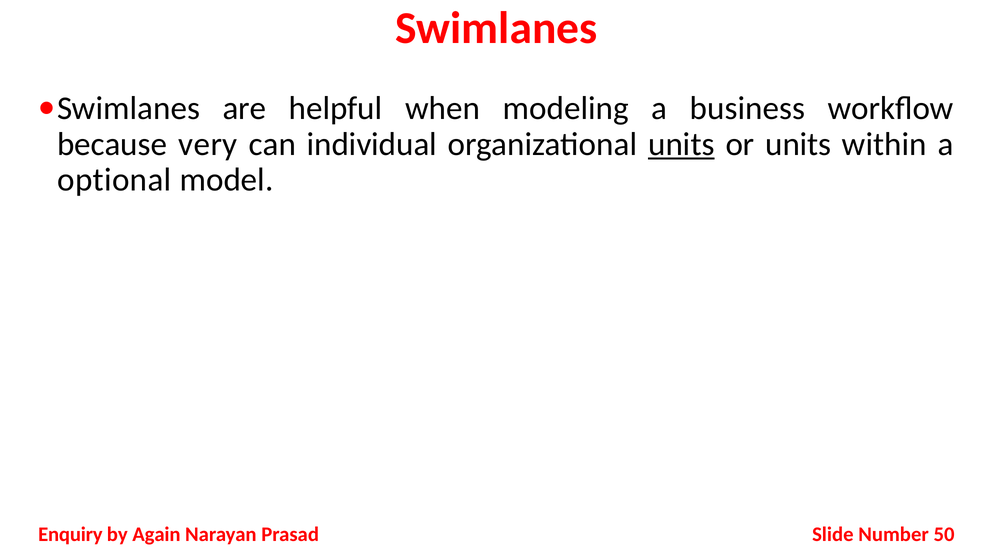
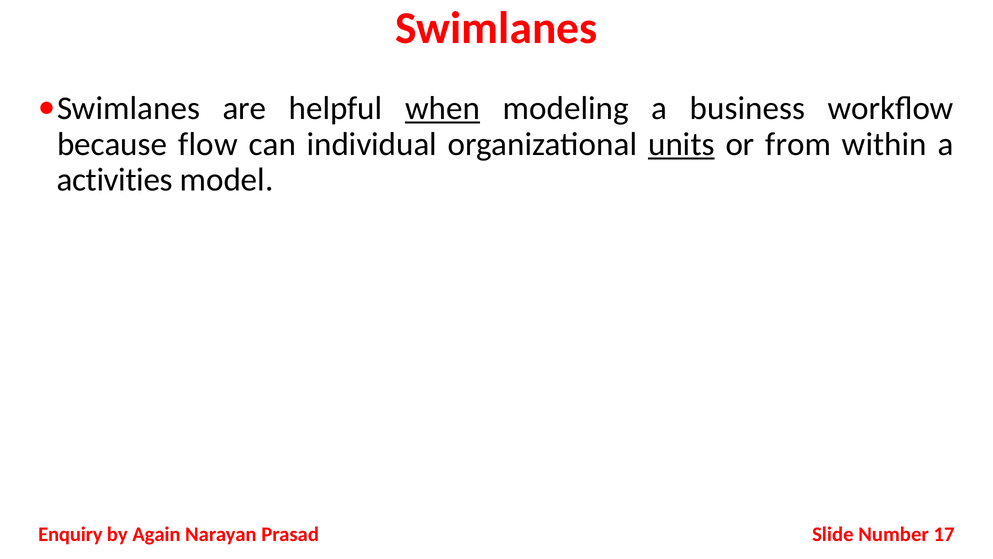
when underline: none -> present
very: very -> flow
or units: units -> from
optional: optional -> activities
50: 50 -> 17
